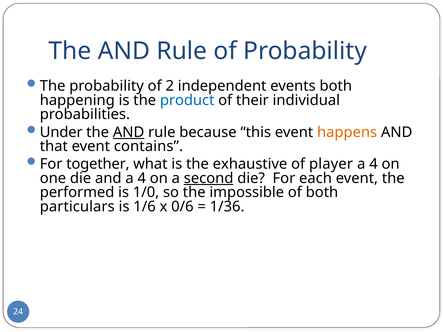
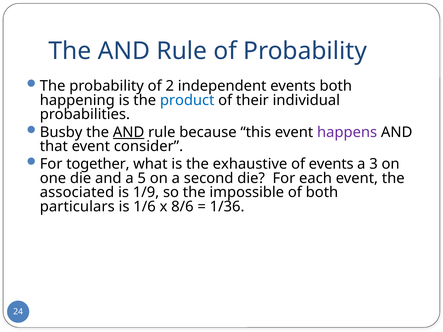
Under: Under -> Busby
happens colour: orange -> purple
contains: contains -> consider
of player: player -> events
4 at (374, 164): 4 -> 3
and a 4: 4 -> 5
second underline: present -> none
performed: performed -> associated
1/0: 1/0 -> 1/9
0/6: 0/6 -> 8/6
